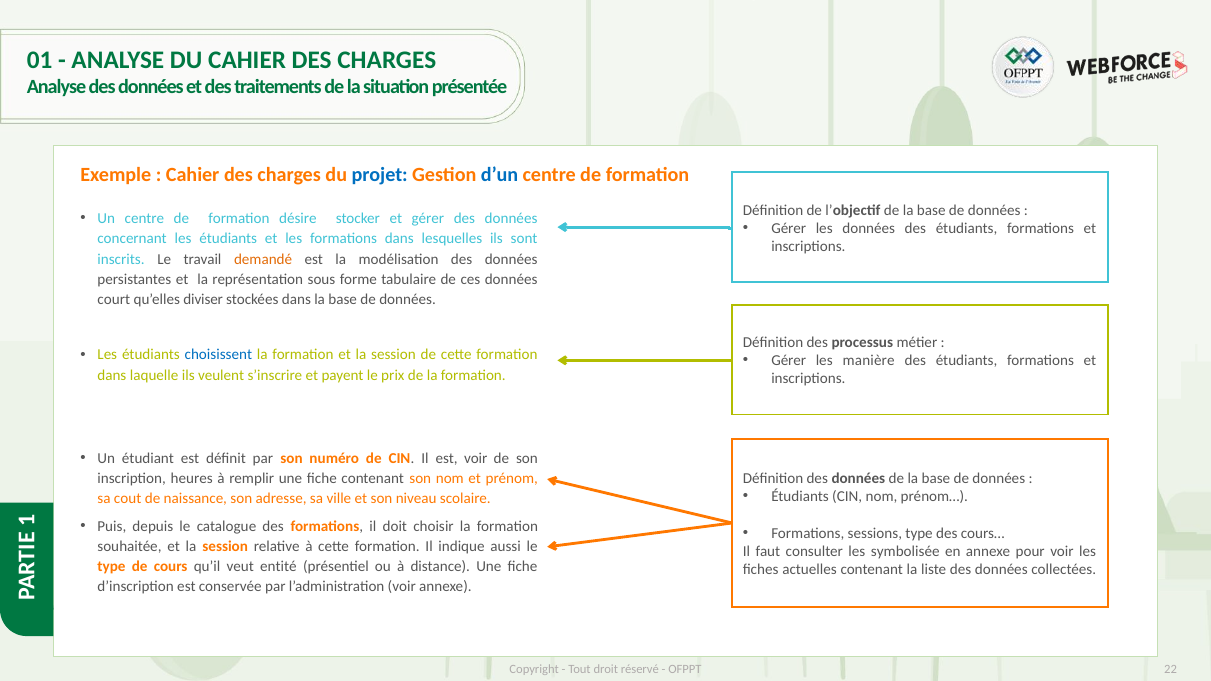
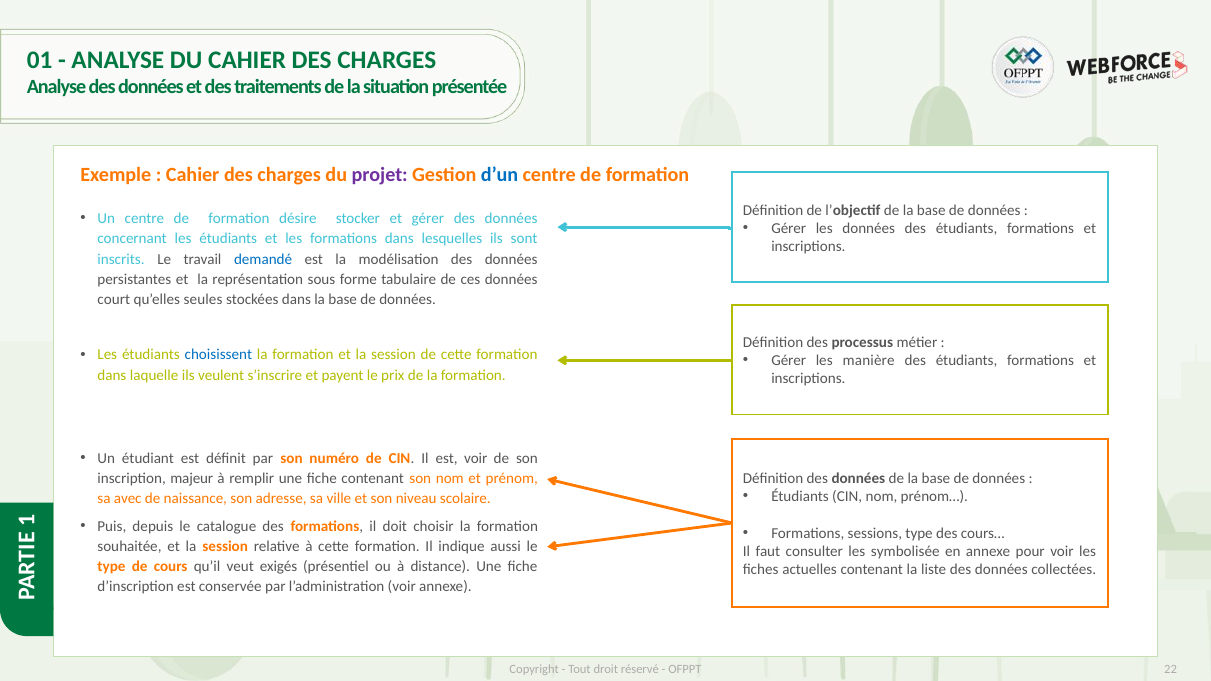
projet colour: blue -> purple
demandé colour: orange -> blue
diviser: diviser -> seules
heures: heures -> majeur
cout: cout -> avec
entité: entité -> exigés
